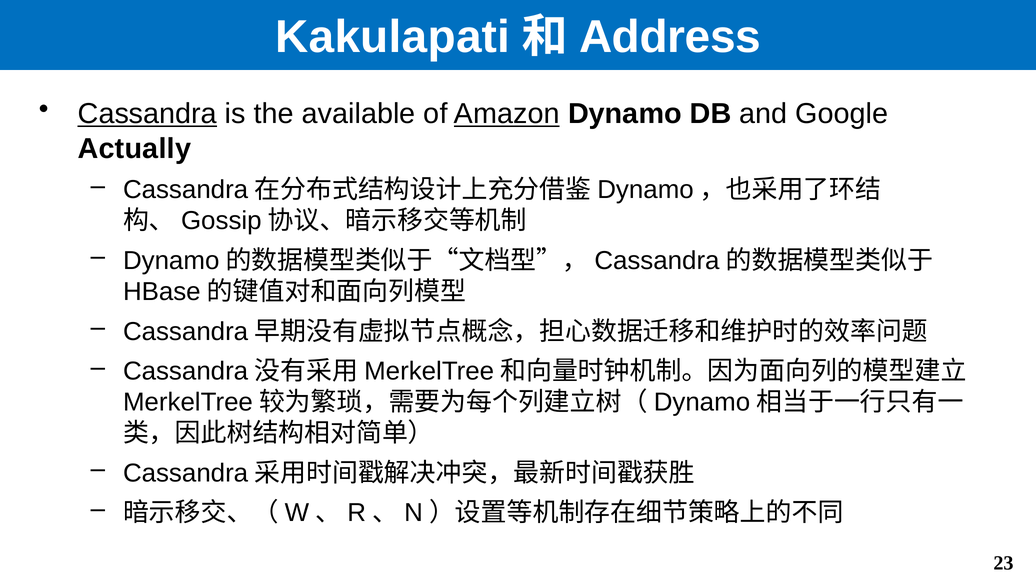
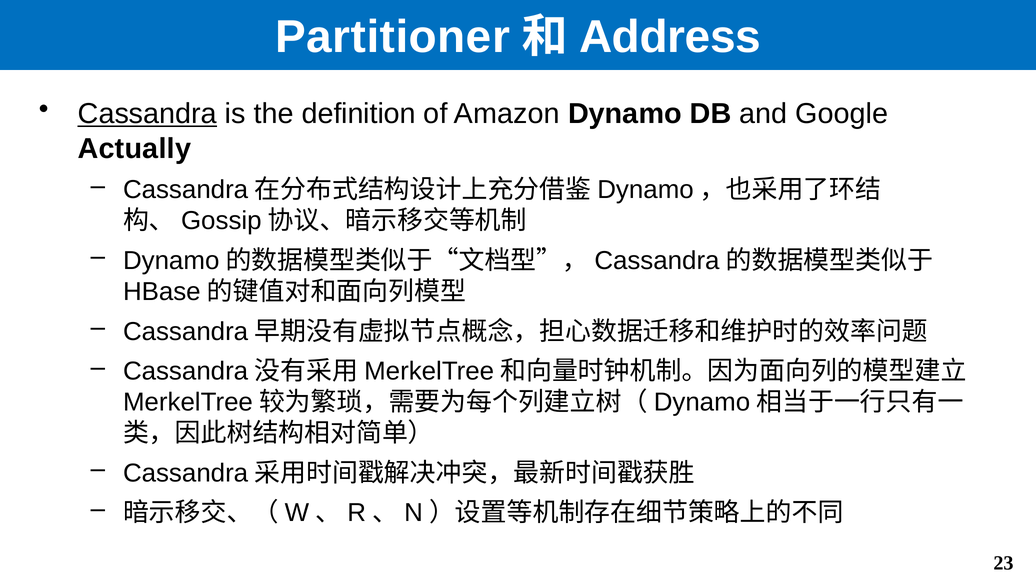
Kakulapati: Kakulapati -> Partitioner
available: available -> definition
Amazon underline: present -> none
